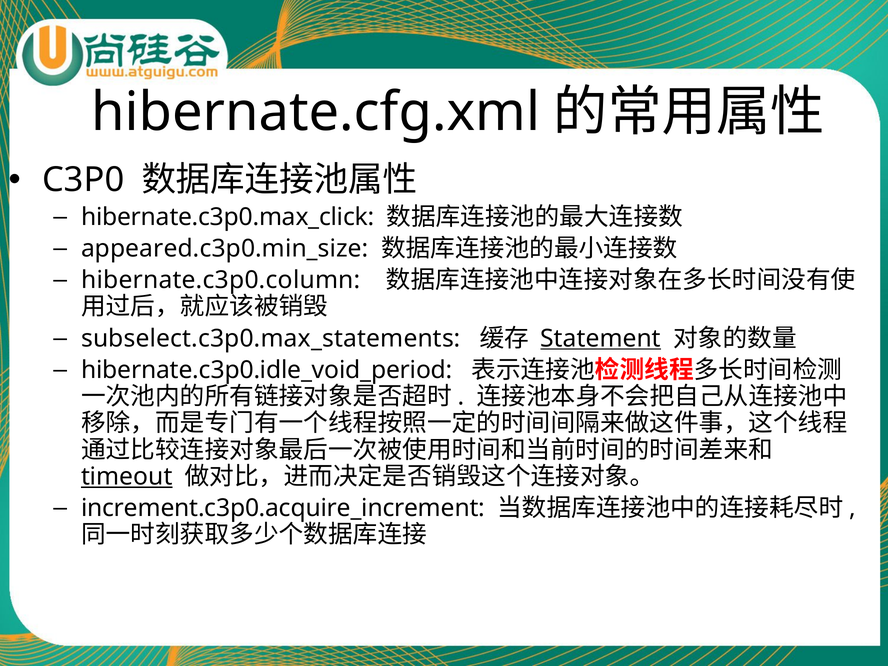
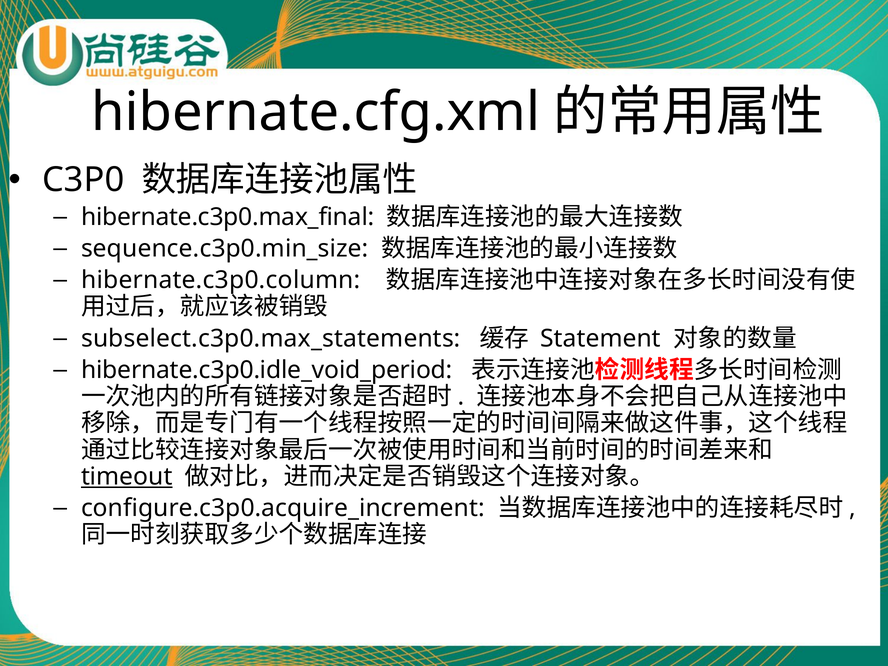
hibernate.c3p0.max_click: hibernate.c3p0.max_click -> hibernate.c3p0.max_final
appeared.c3p0.min_size: appeared.c3p0.min_size -> sequence.c3p0.min_size
Statement underline: present -> none
increment.c3p0.acquire_increment: increment.c3p0.acquire_increment -> configure.c3p0.acquire_increment
